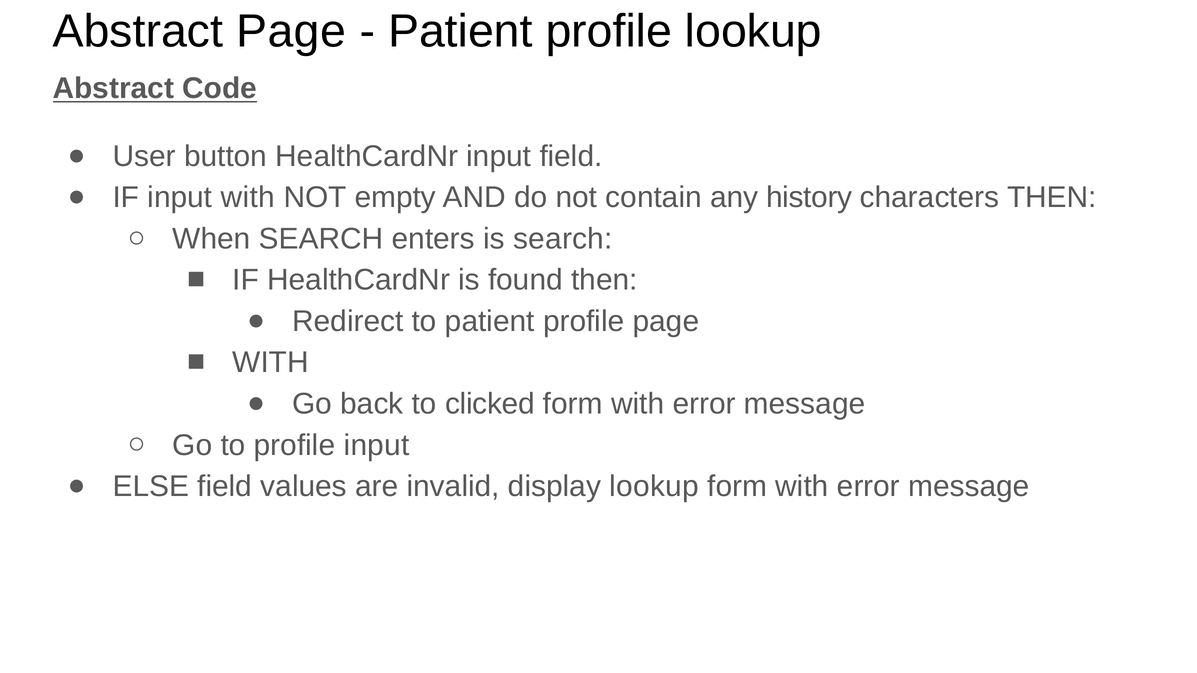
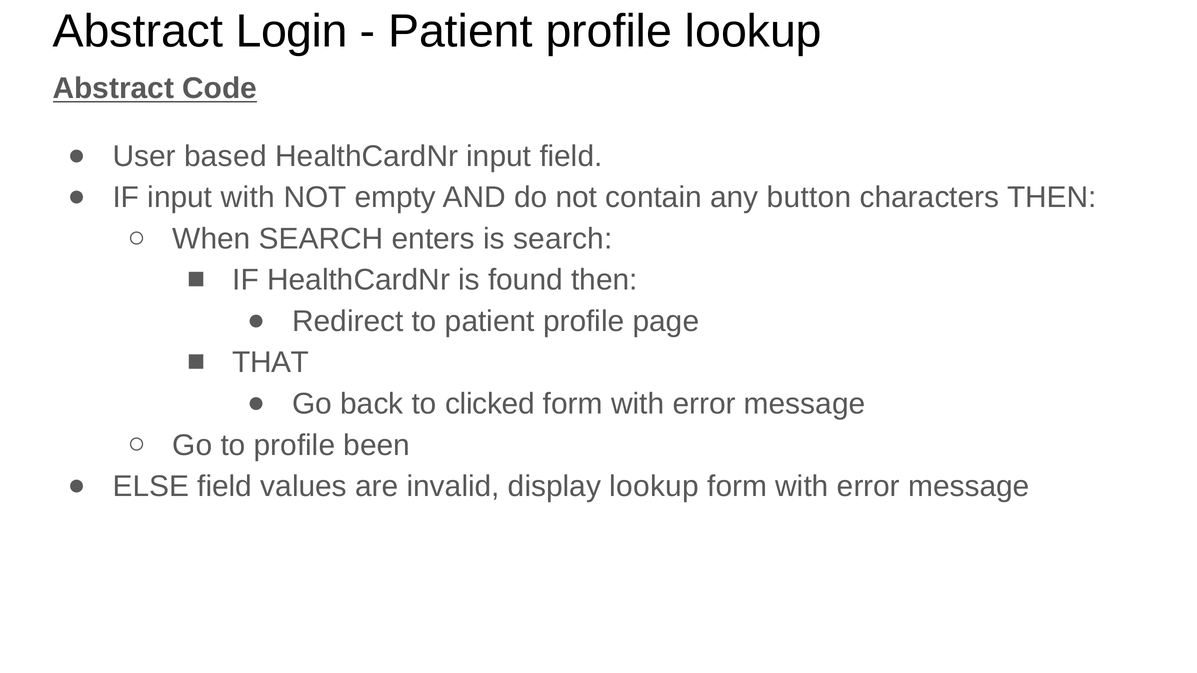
Abstract Page: Page -> Login
button: button -> based
history: history -> button
WITH at (271, 363): WITH -> THAT
profile input: input -> been
